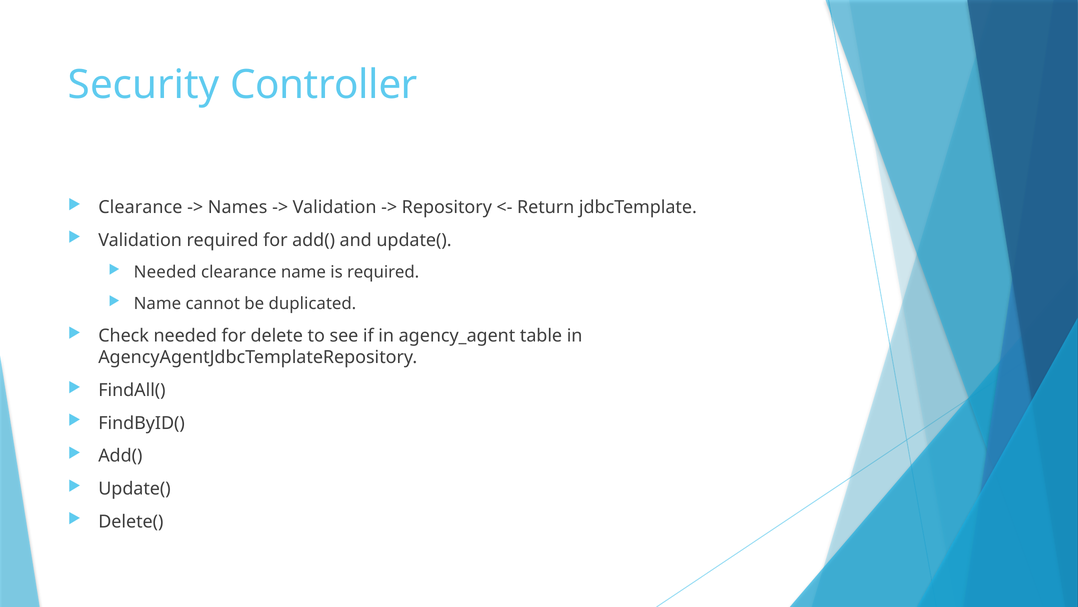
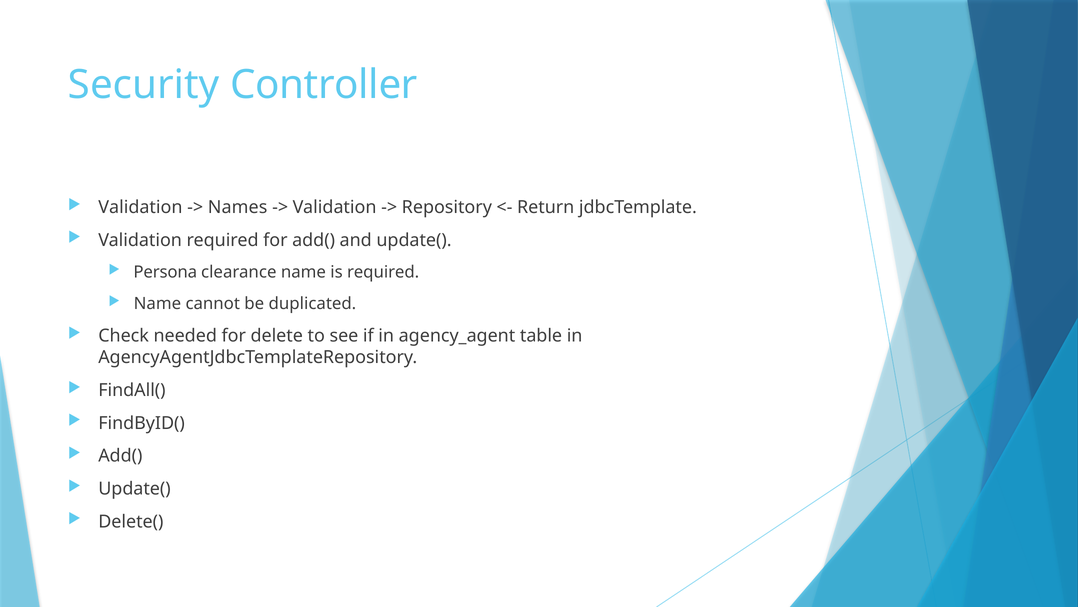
Clearance at (140, 207): Clearance -> Validation
Needed at (165, 272): Needed -> Persona
